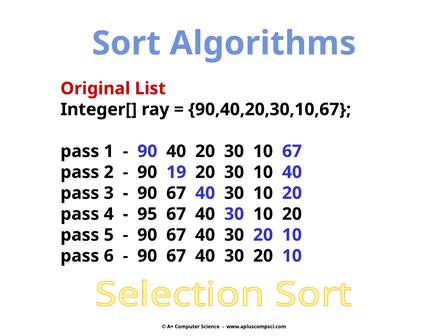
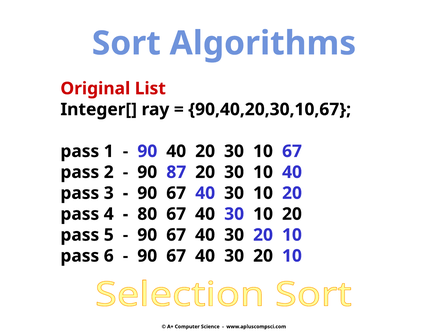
19: 19 -> 87
95: 95 -> 80
